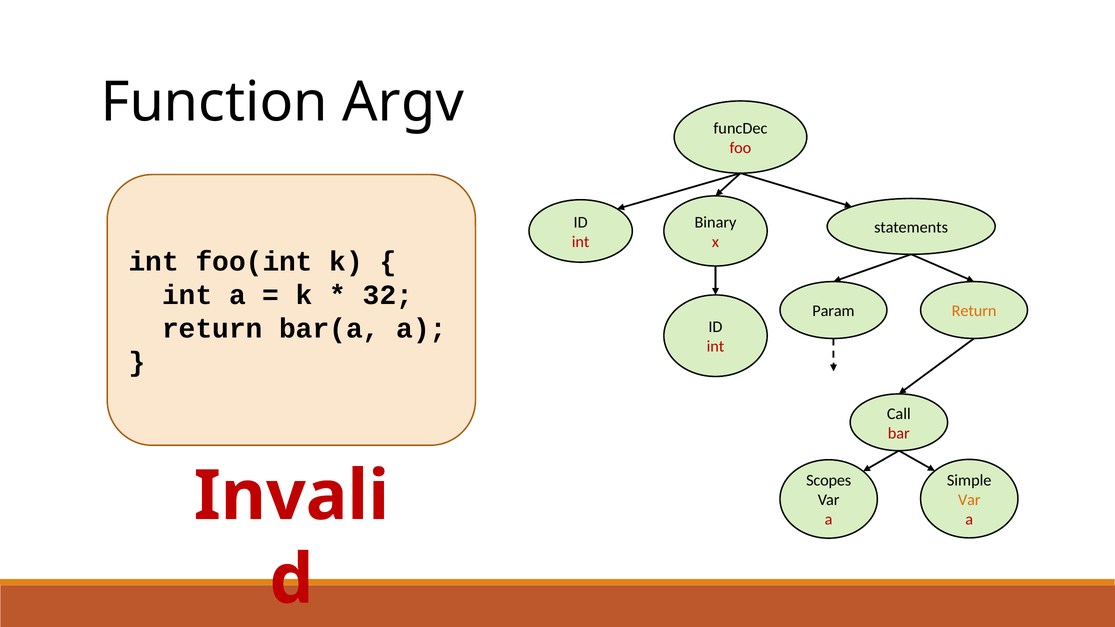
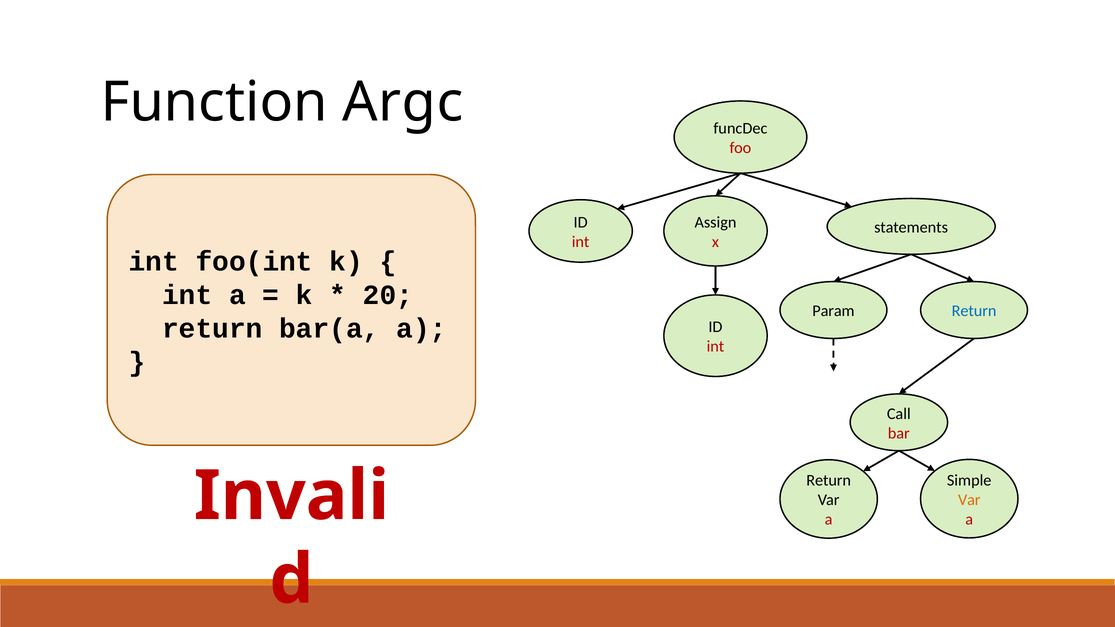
Argv: Argv -> Argc
Binary: Binary -> Assign
32: 32 -> 20
Return at (974, 311) colour: orange -> blue
Scopes at (829, 481): Scopes -> Return
